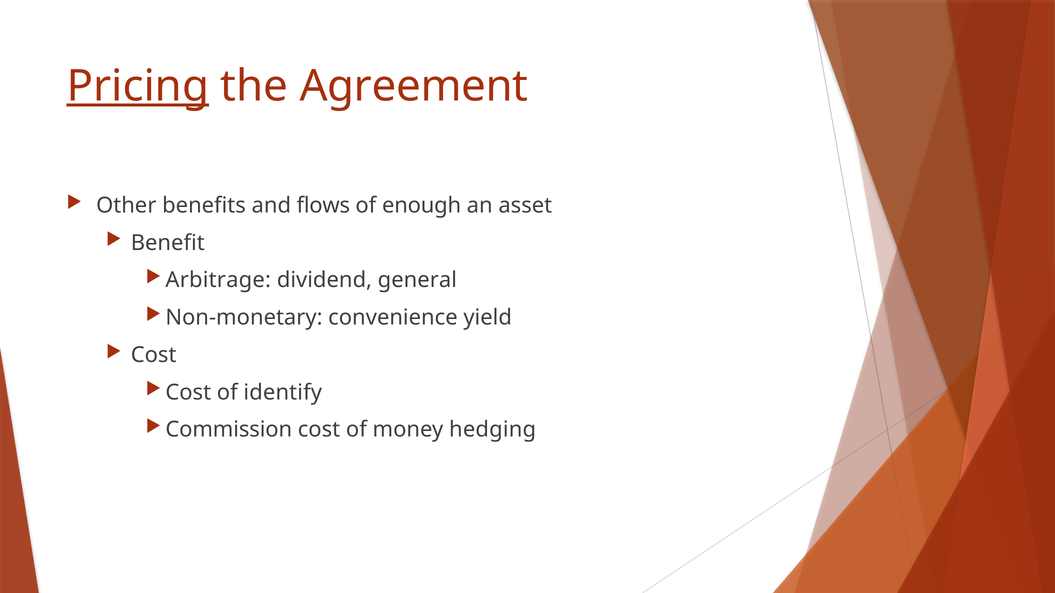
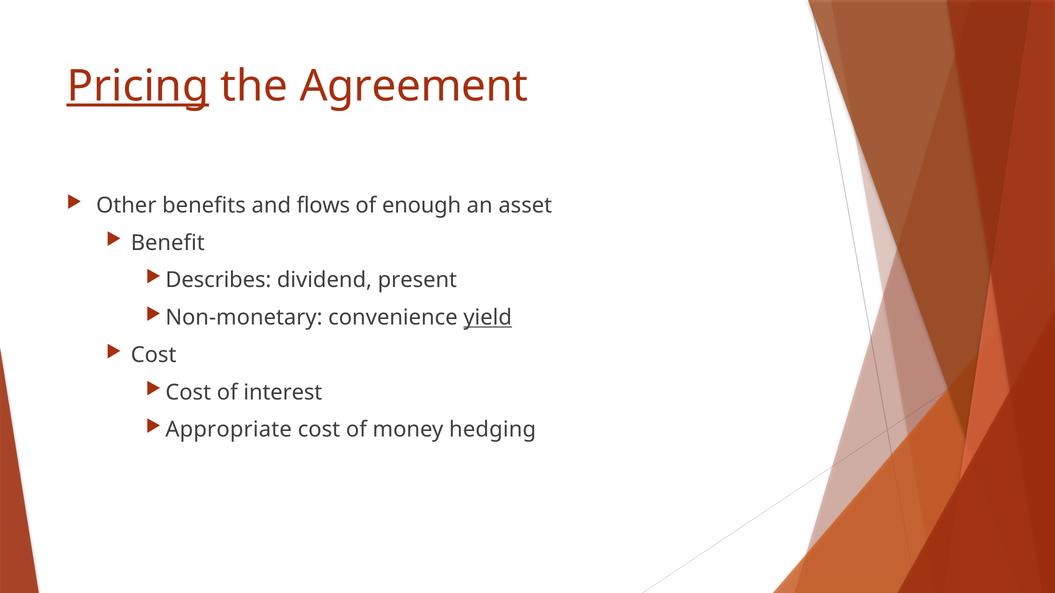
Arbitrage: Arbitrage -> Describes
general: general -> present
yield underline: none -> present
identify: identify -> interest
Commission: Commission -> Appropriate
